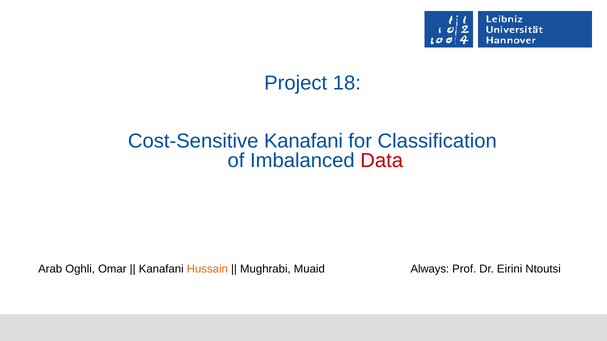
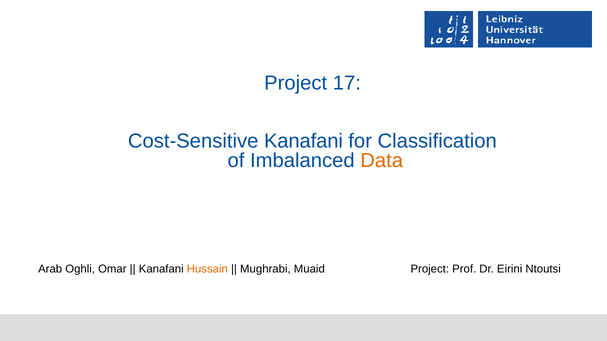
18: 18 -> 17
Data colour: red -> orange
Muaid Always: Always -> Project
